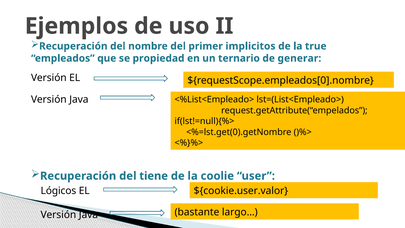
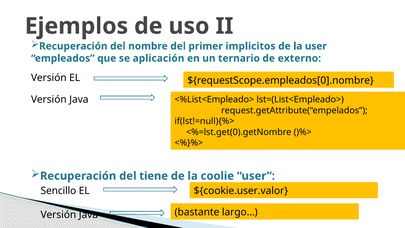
la true: true -> user
propiedad: propiedad -> aplicación
generar: generar -> externo
Lógicos: Lógicos -> Sencillo
